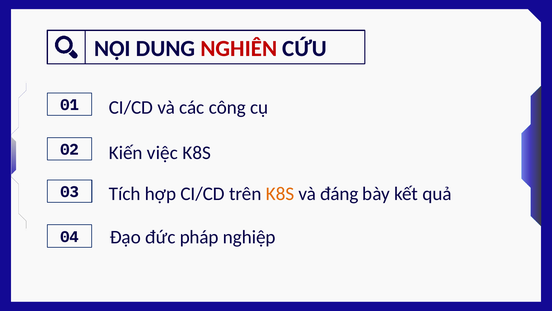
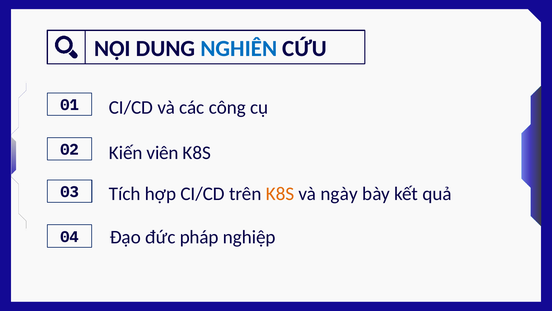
NGHIÊN colour: red -> blue
việc: việc -> viên
đáng: đáng -> ngày
